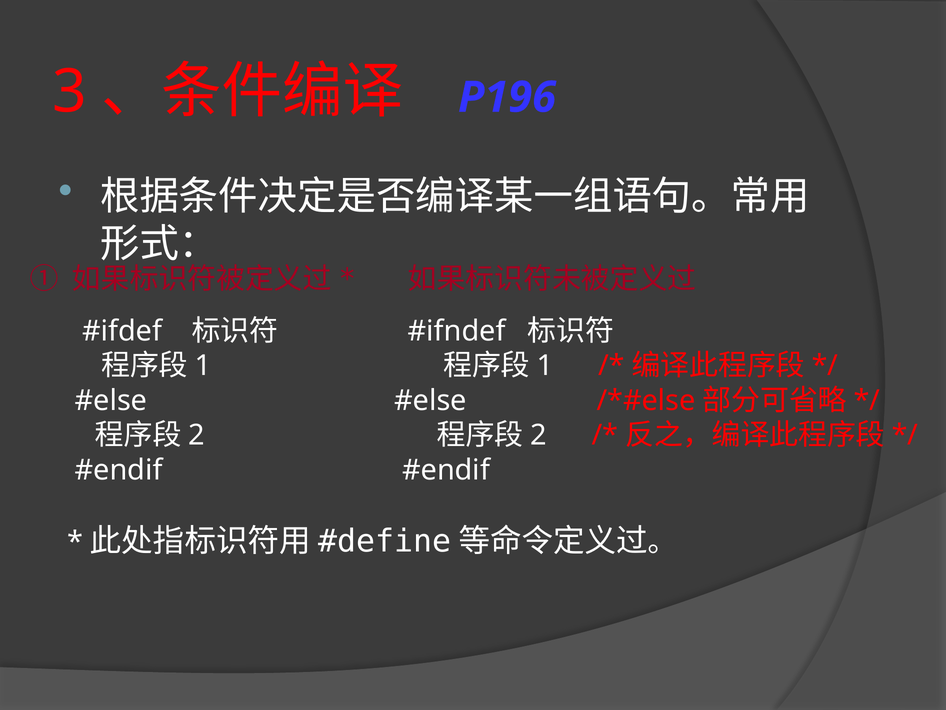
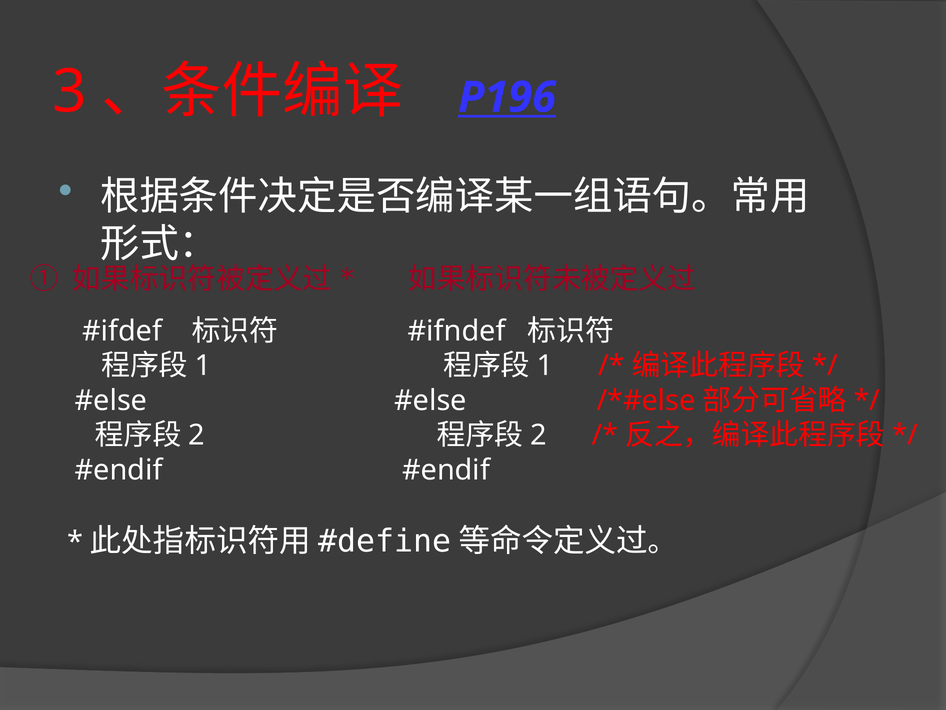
P196 underline: none -> present
